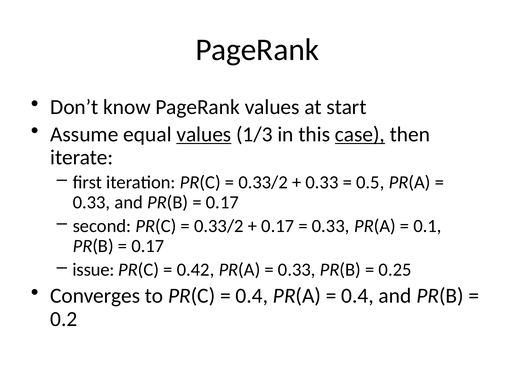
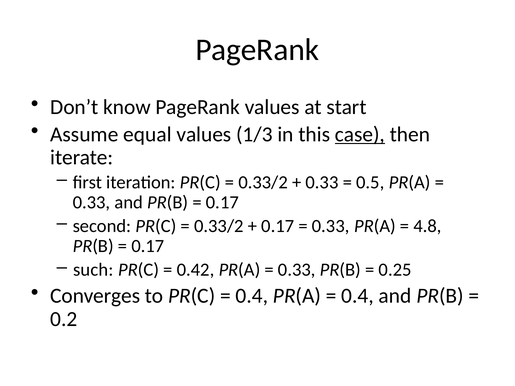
values at (204, 134) underline: present -> none
0.1: 0.1 -> 4.8
issue: issue -> such
